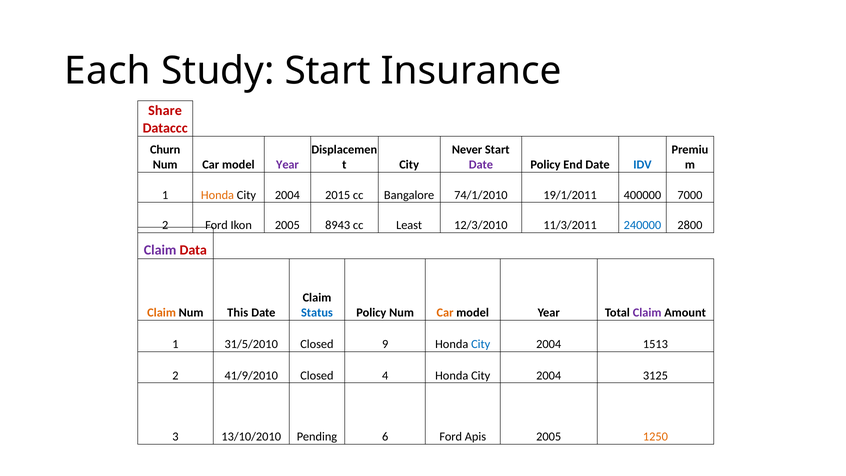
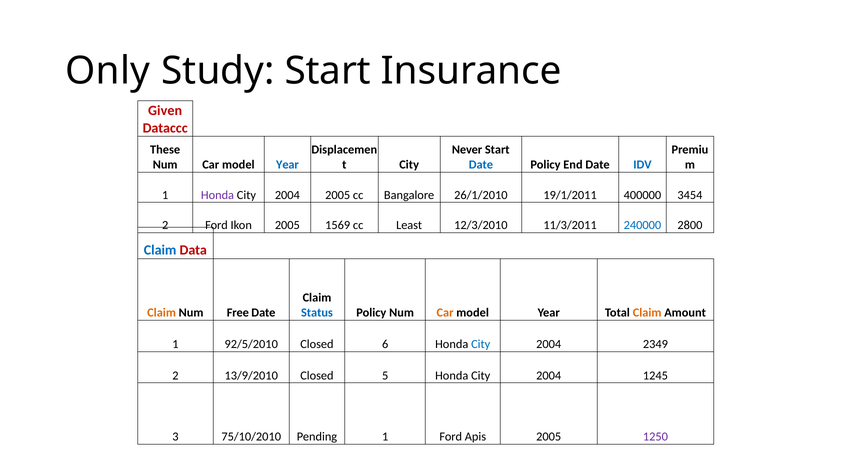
Each: Each -> Only
Share: Share -> Given
Churn: Churn -> These
Year at (287, 165) colour: purple -> blue
Date at (481, 165) colour: purple -> blue
Honda at (217, 195) colour: orange -> purple
2004 2015: 2015 -> 2005
74/1/2010: 74/1/2010 -> 26/1/2010
7000: 7000 -> 3454
8943: 8943 -> 1569
Claim at (160, 250) colour: purple -> blue
This: This -> Free
Claim at (647, 313) colour: purple -> orange
31/5/2010: 31/5/2010 -> 92/5/2010
9: 9 -> 6
1513: 1513 -> 2349
41/9/2010: 41/9/2010 -> 13/9/2010
4: 4 -> 5
3125: 3125 -> 1245
13/10/2010: 13/10/2010 -> 75/10/2010
Pending 6: 6 -> 1
1250 colour: orange -> purple
